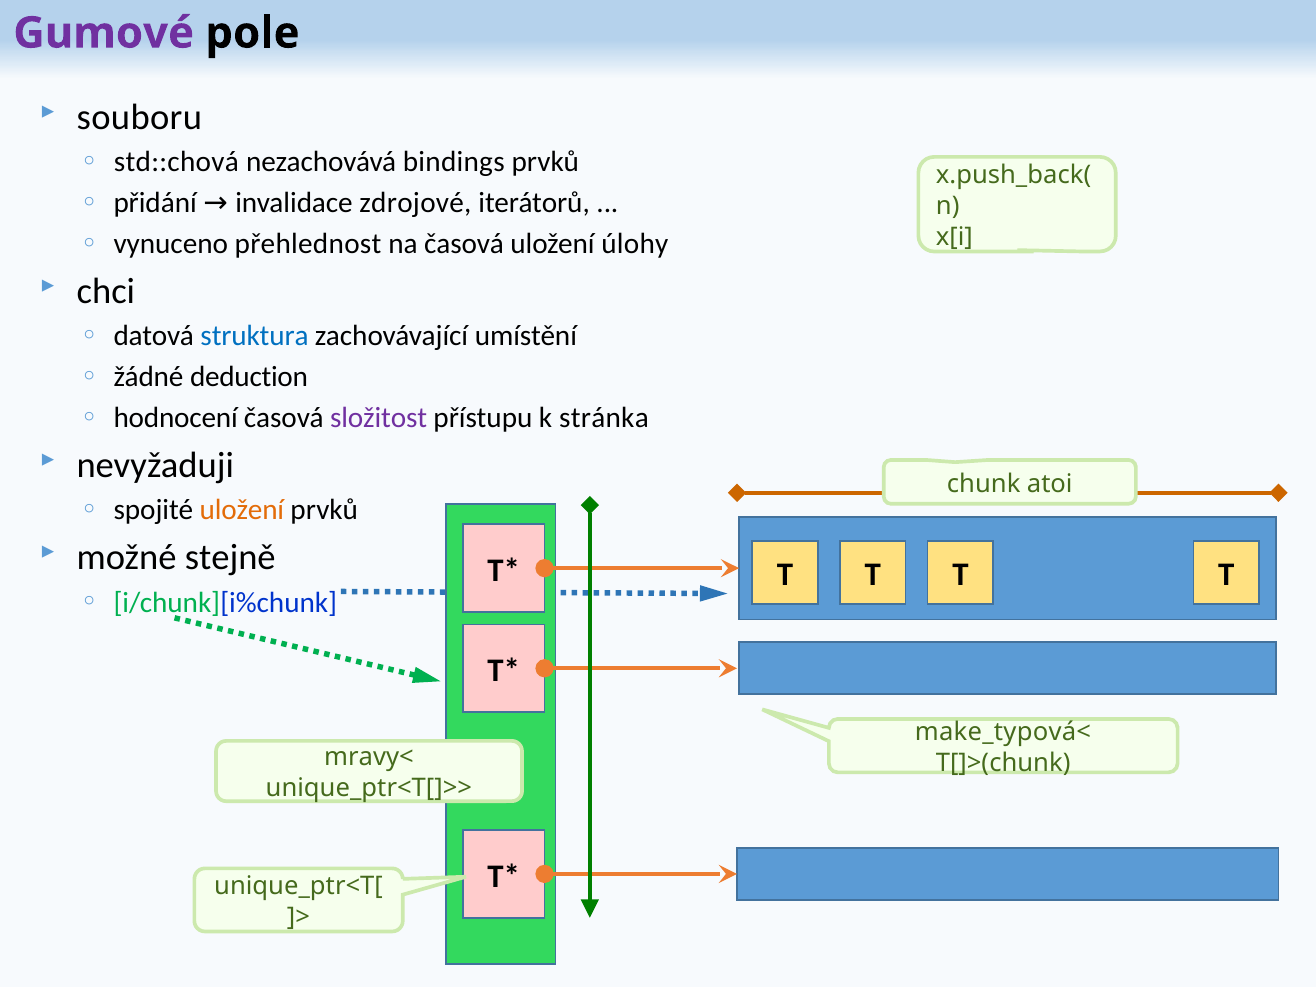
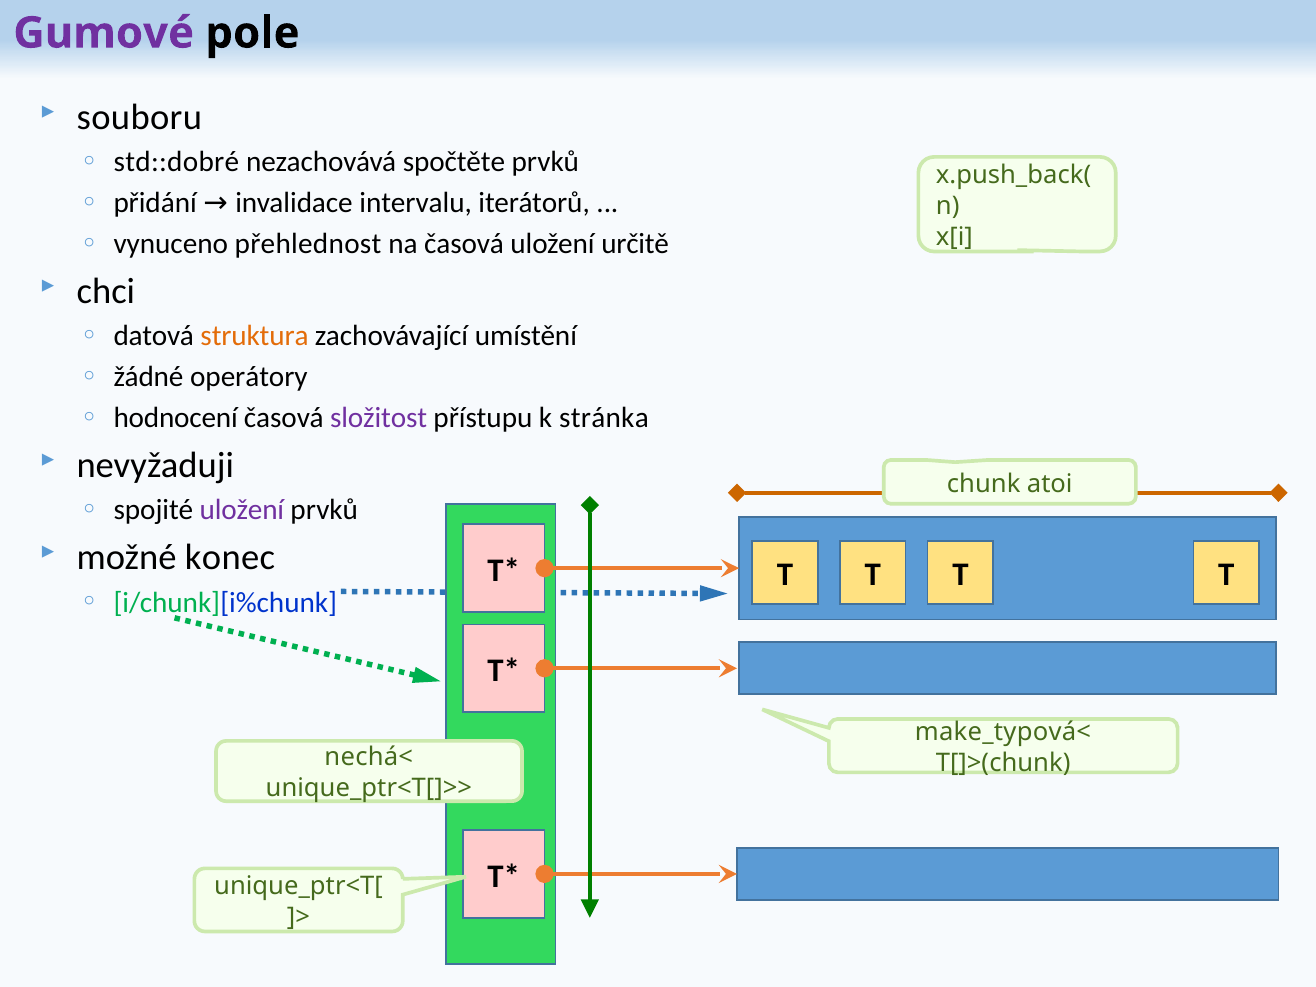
std::chová: std::chová -> std::dobré
bindings: bindings -> spočtěte
zdrojové: zdrojové -> intervalu
úlohy: úlohy -> určitě
struktura colour: blue -> orange
deduction: deduction -> operátory
uložení at (242, 510) colour: orange -> purple
stejně: stejně -> konec
mravy<: mravy< -> nechá<
